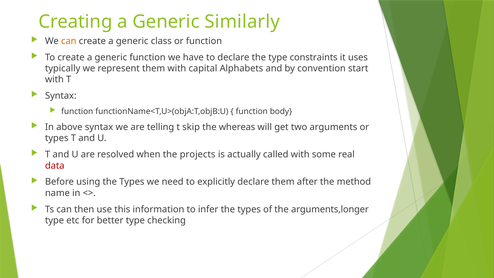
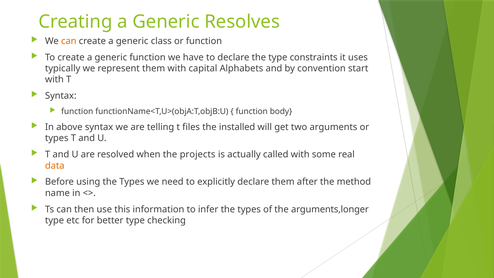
Similarly: Similarly -> Resolves
skip: skip -> files
whereas: whereas -> installed
data colour: red -> orange
